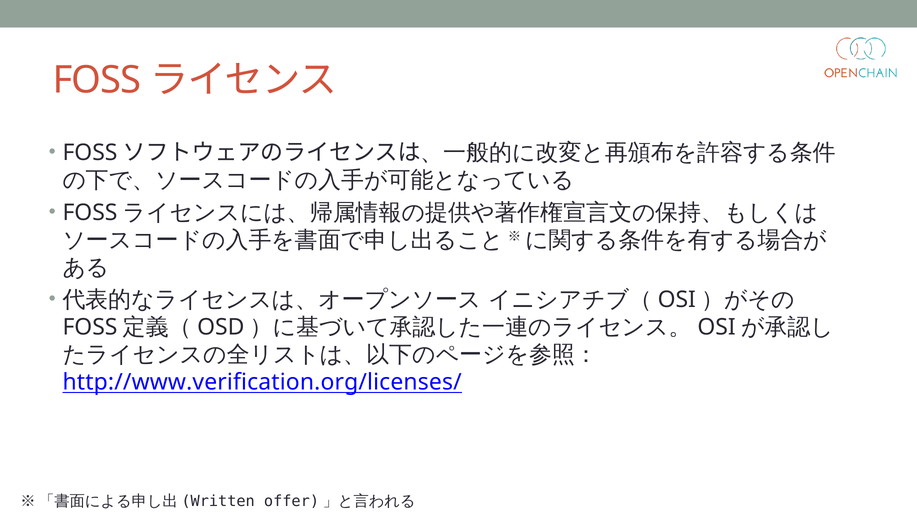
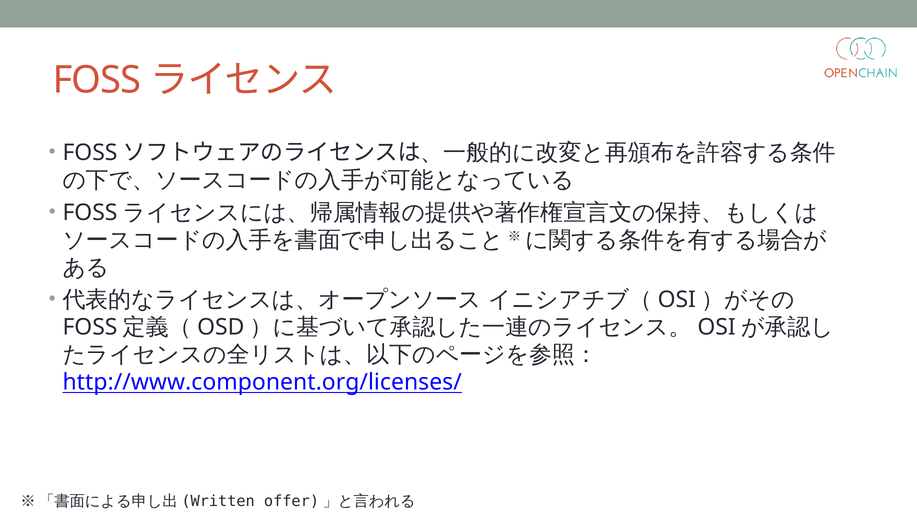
http://www.verification.org/licenses/: http://www.verification.org/licenses/ -> http://www.component.org/licenses/
